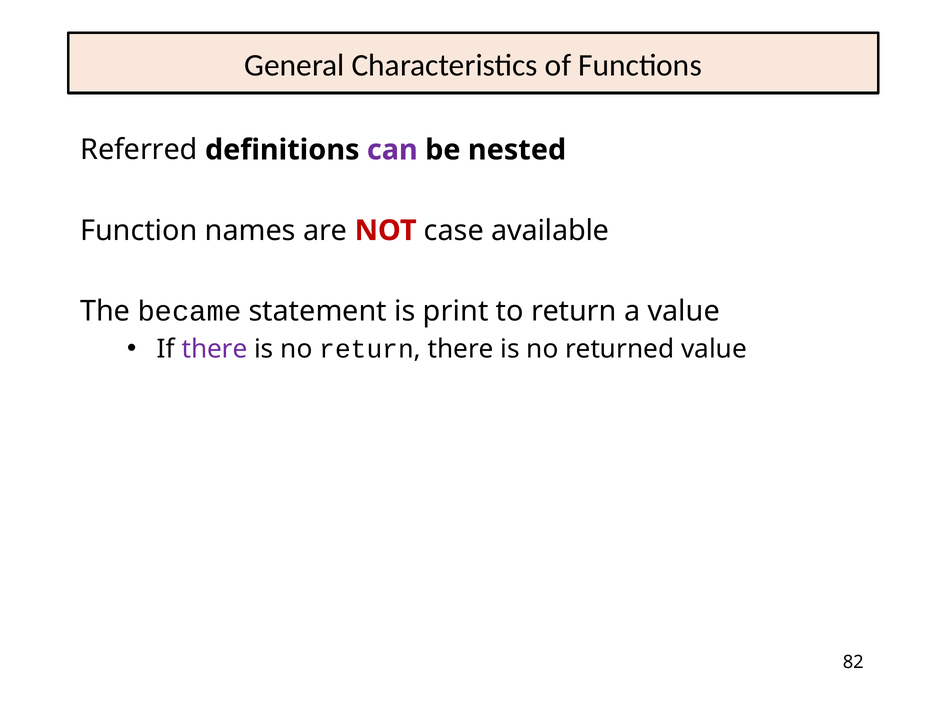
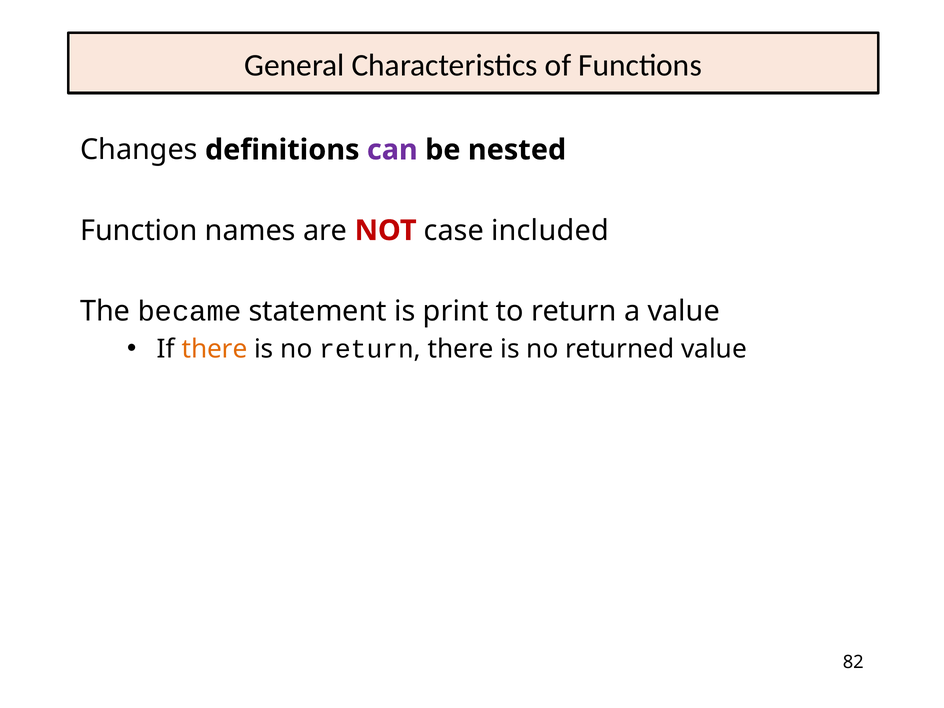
Referred: Referred -> Changes
available: available -> included
there at (215, 349) colour: purple -> orange
